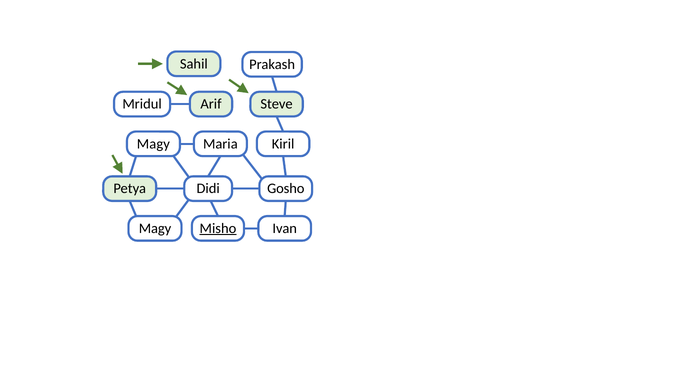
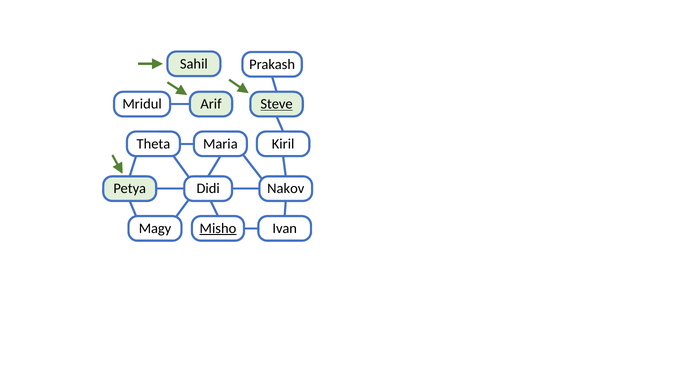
Steve underline: none -> present
Magy at (153, 144): Magy -> Theta
Gosho: Gosho -> Nakov
